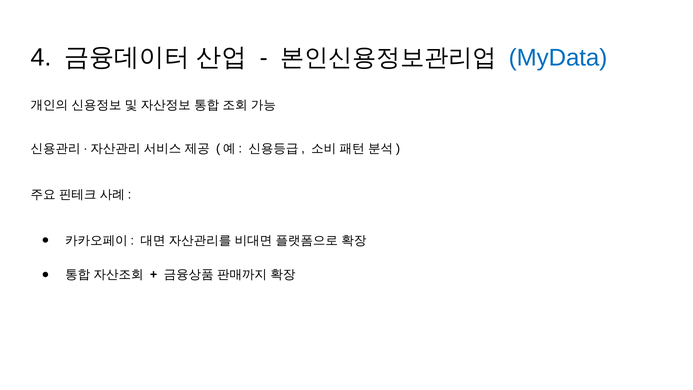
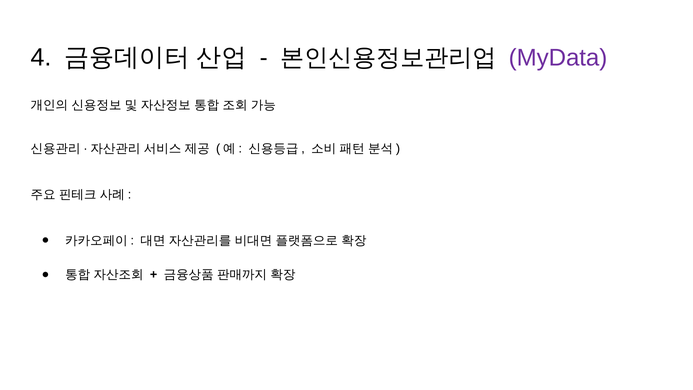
MyData colour: blue -> purple
